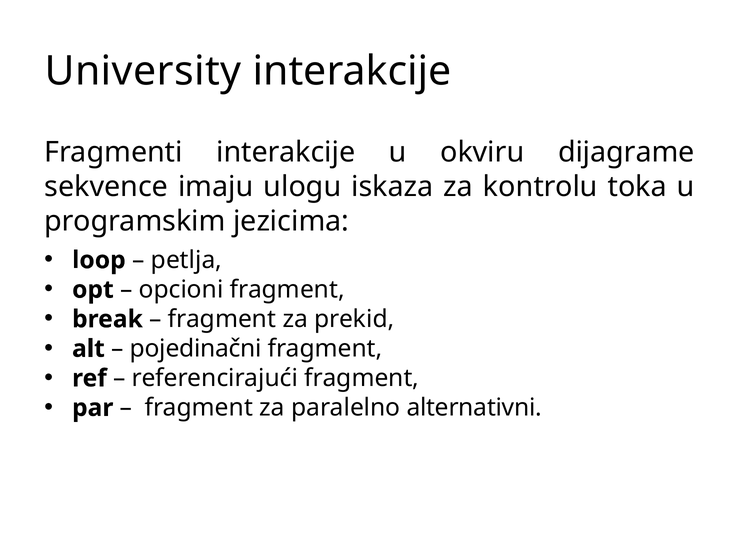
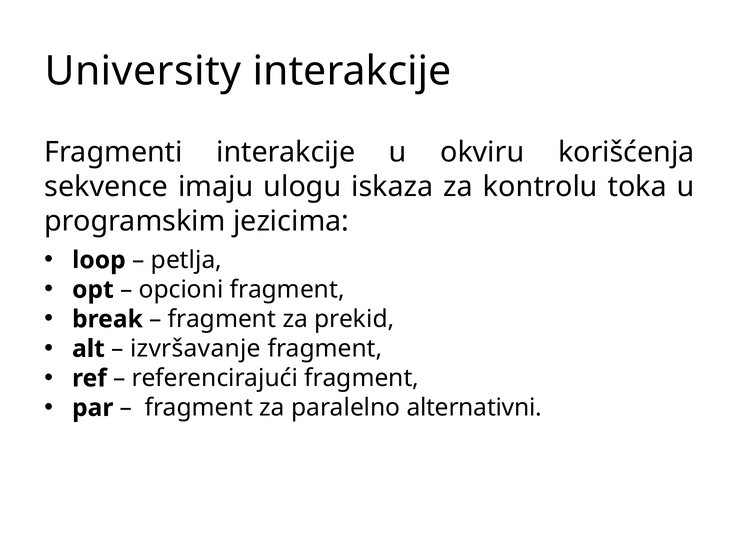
dijagrame: dijagrame -> korišćenja
pojedinačni: pojedinačni -> izvršavanje
